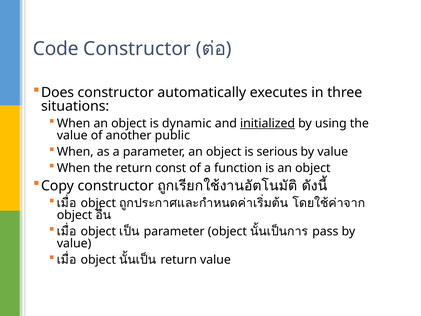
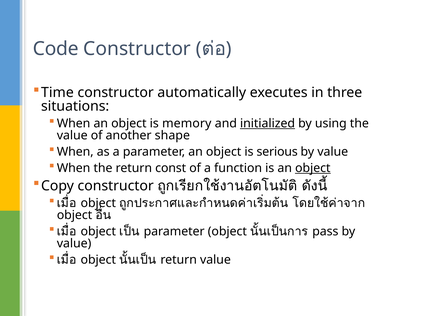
Does: Does -> Time
dynamic: dynamic -> memory
public: public -> shape
object at (313, 168) underline: none -> present
